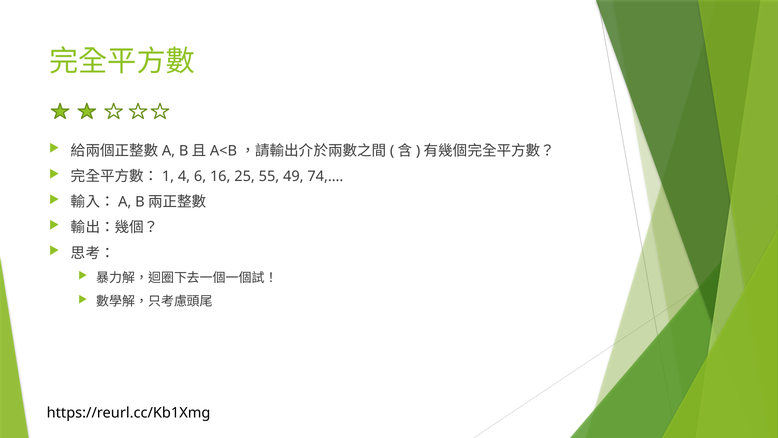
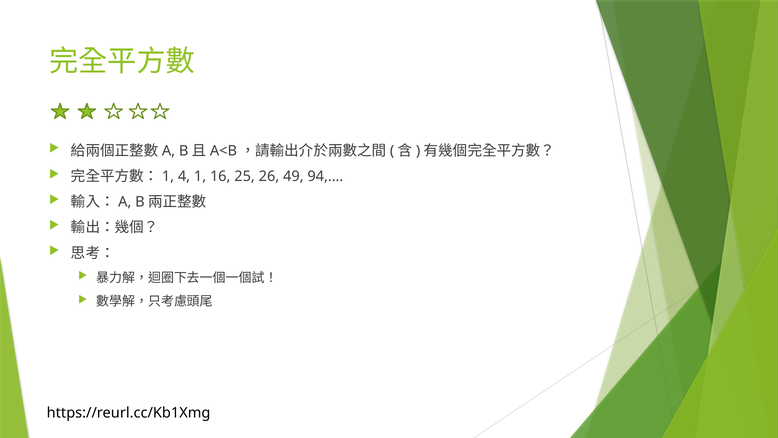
6: 6 -> 1
55: 55 -> 26
74,…: 74,… -> 94,…
